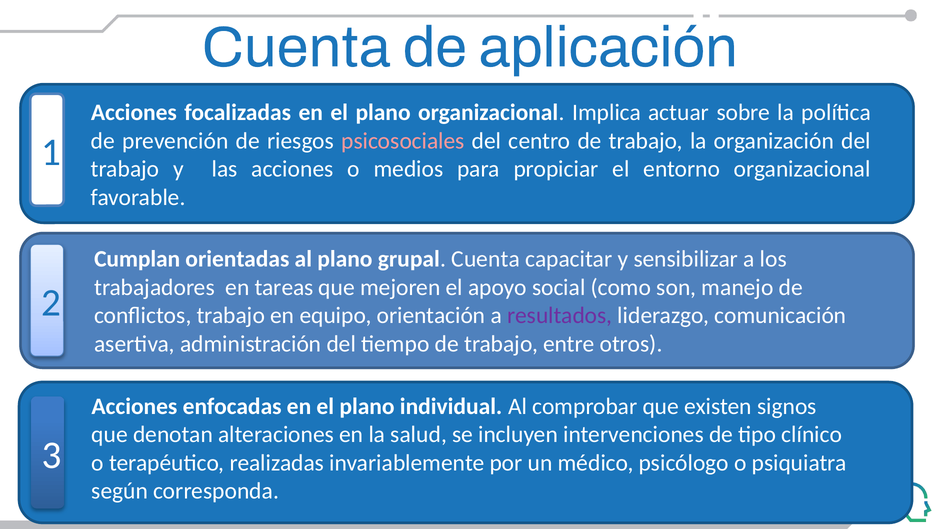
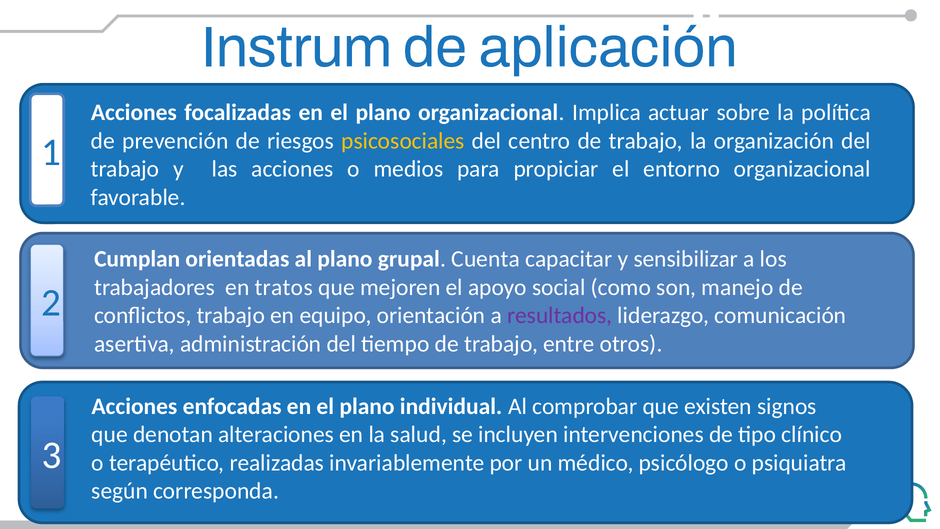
Cuenta at (296, 47): Cuenta -> Instrum
psicosociales colour: pink -> yellow
tareas: tareas -> tratos
